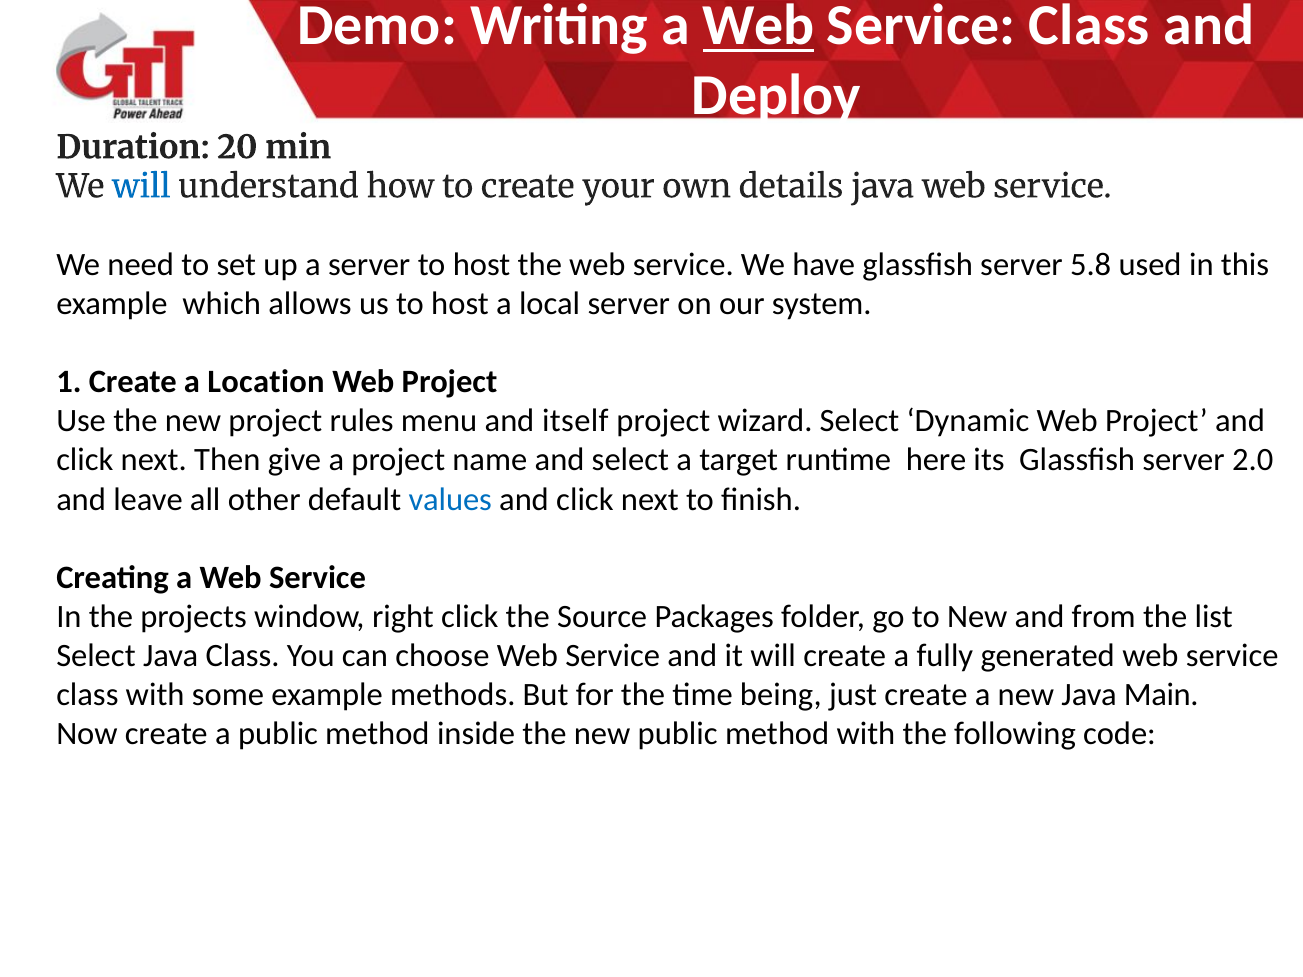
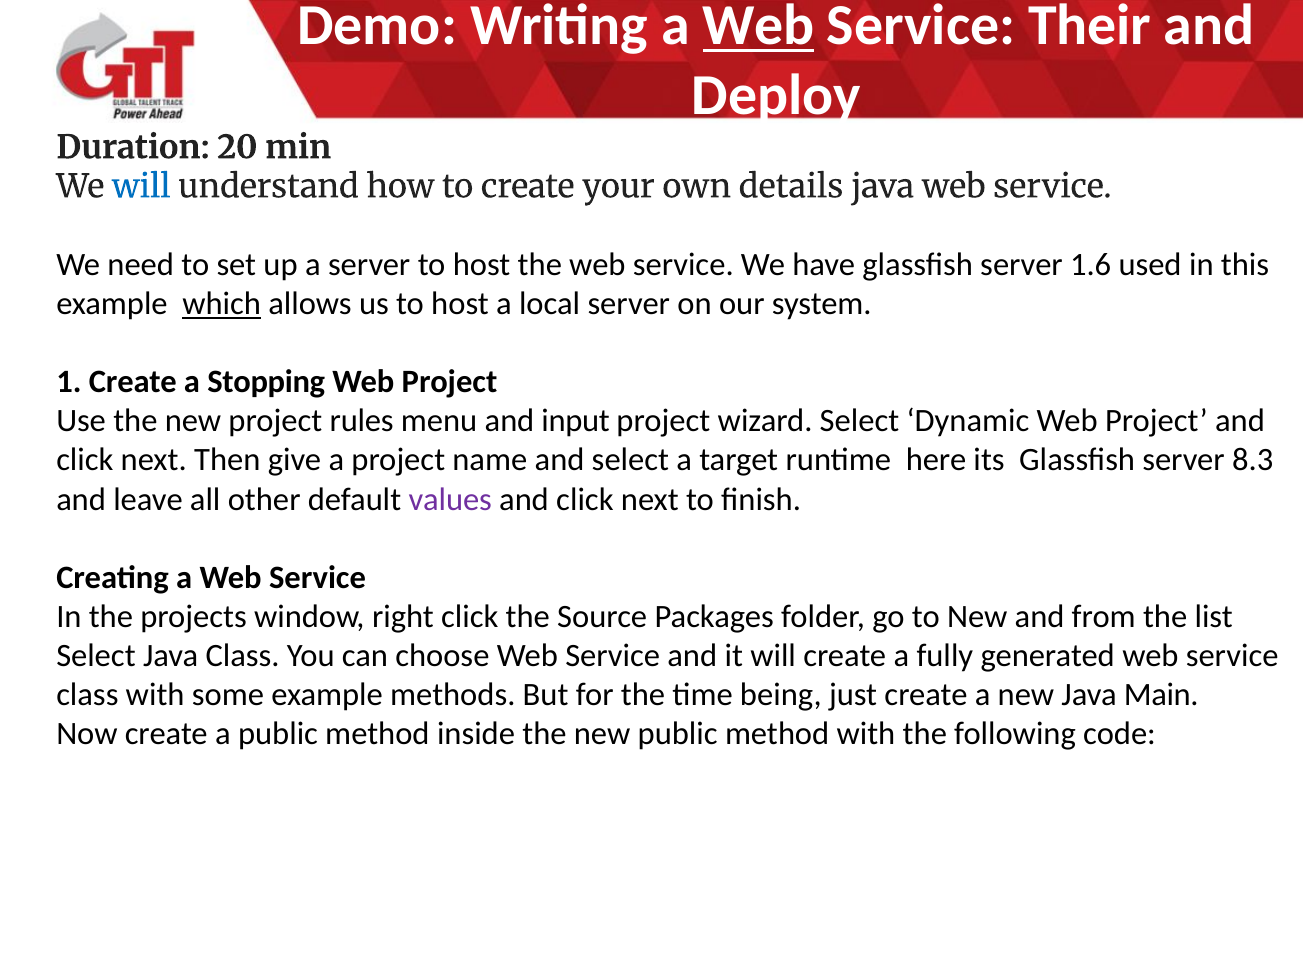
Class at (1089, 26): Class -> Their
5.8: 5.8 -> 1.6
which underline: none -> present
Location: Location -> Stopping
itself: itself -> input
2.0: 2.0 -> 8.3
values colour: blue -> purple
